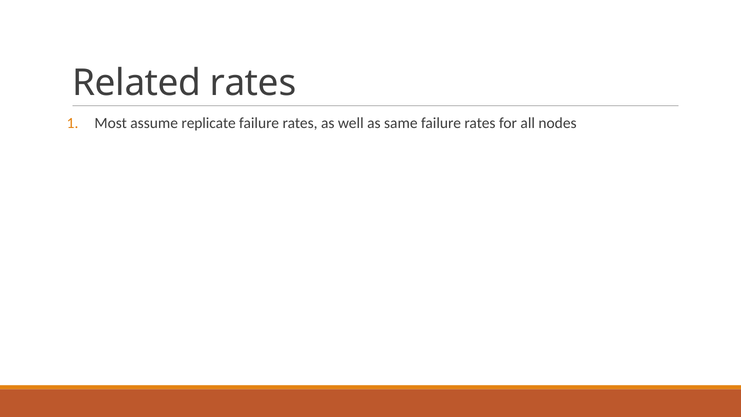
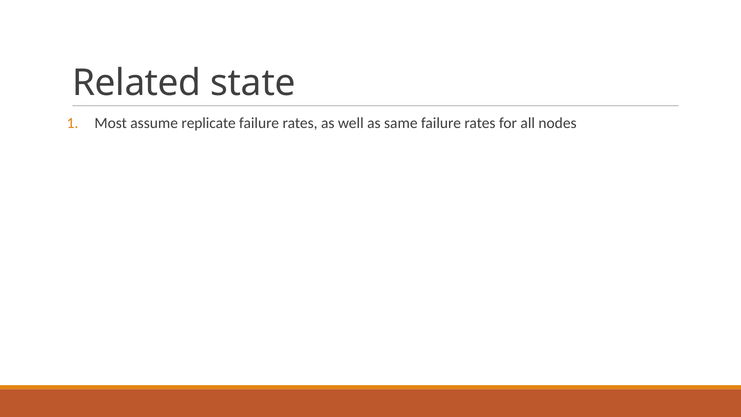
Related rates: rates -> state
